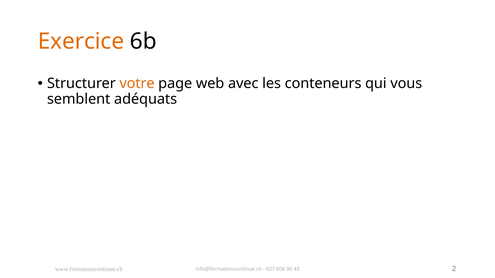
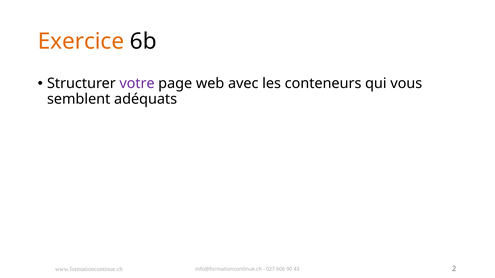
votre colour: orange -> purple
